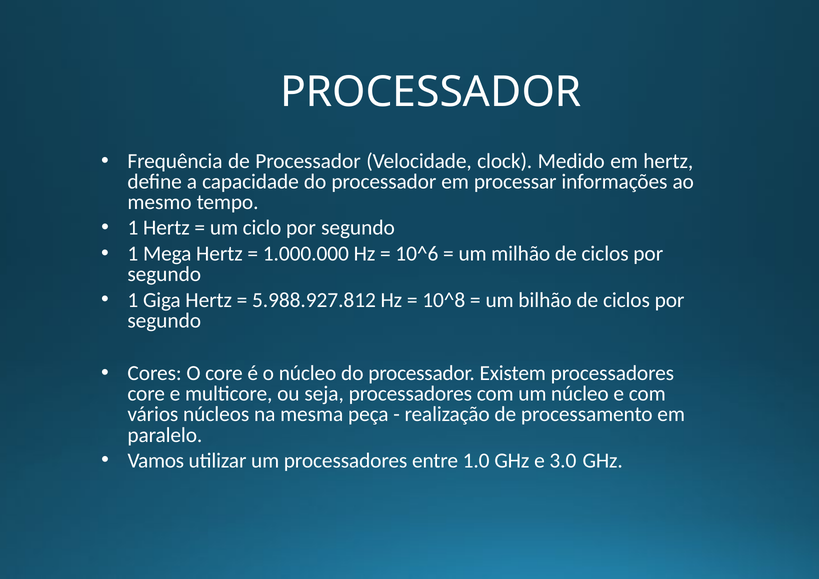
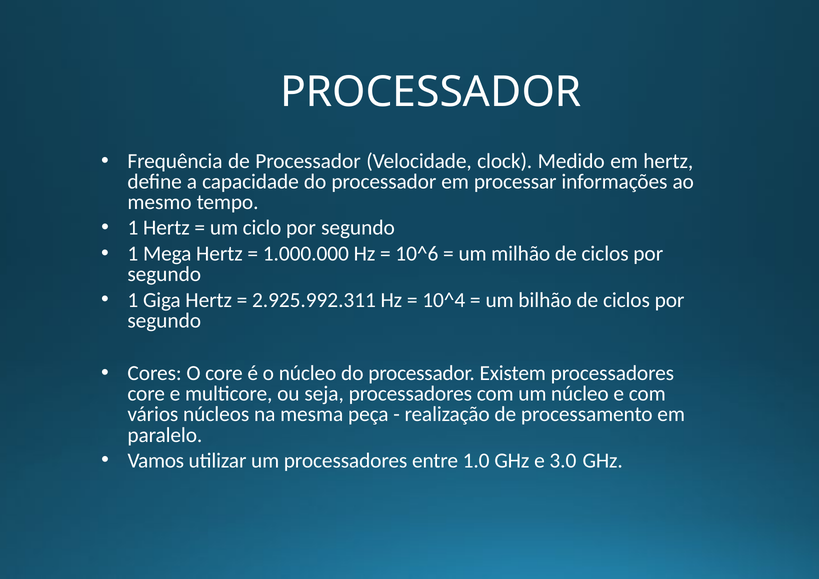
5.988.927.812: 5.988.927.812 -> 2.925.992.311
10^8: 10^8 -> 10^4
